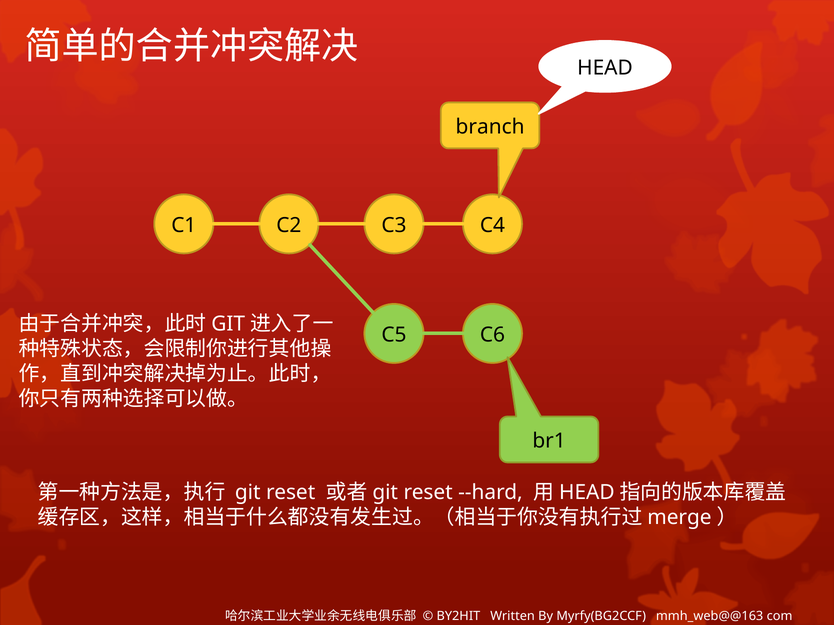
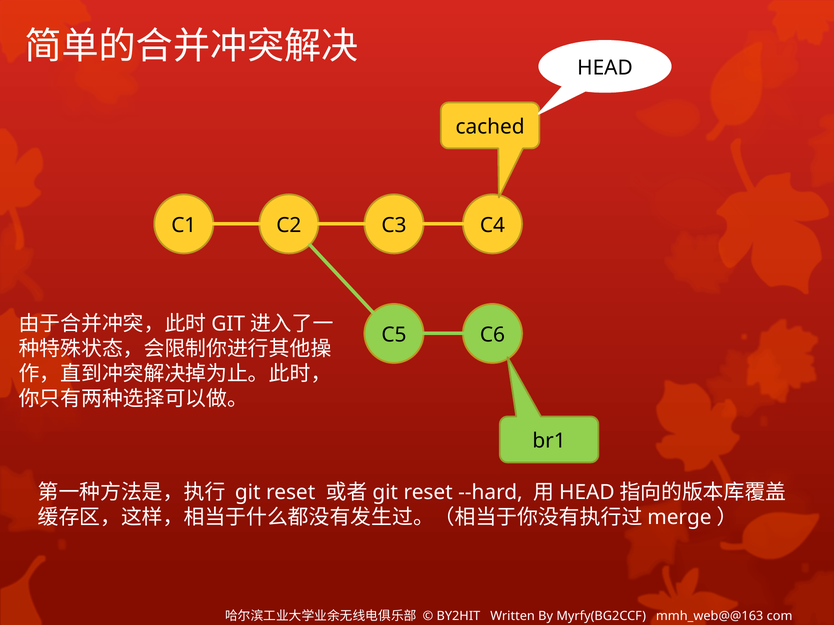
branch: branch -> cached
